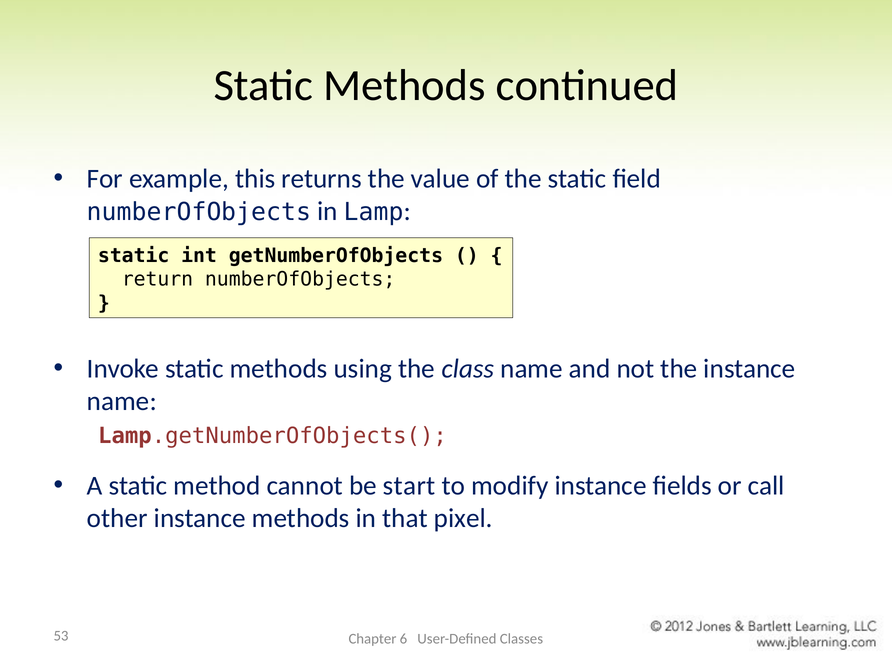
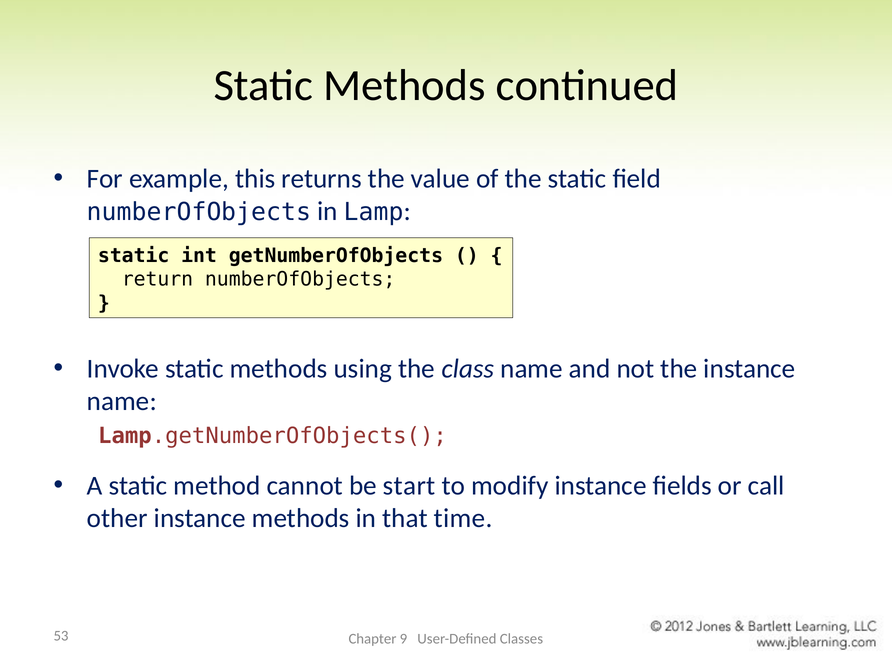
pixel: pixel -> time
6: 6 -> 9
